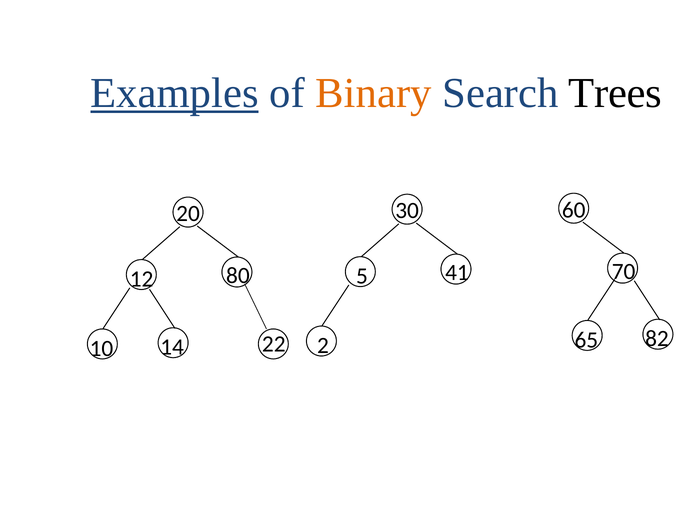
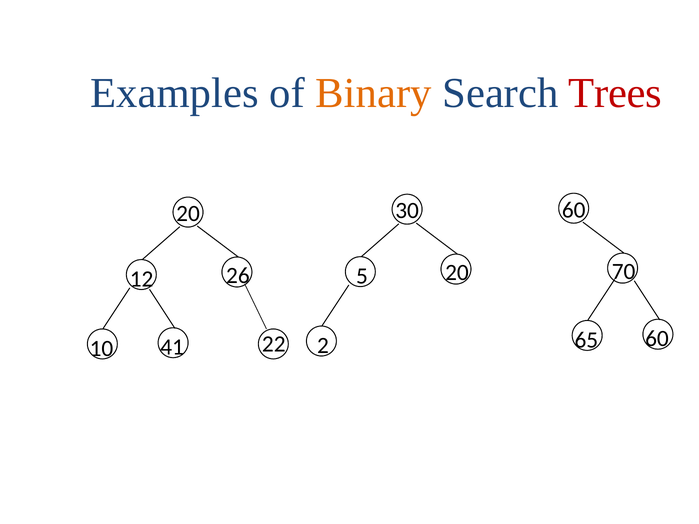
Examples underline: present -> none
Trees colour: black -> red
5 41: 41 -> 20
80: 80 -> 26
65 82: 82 -> 60
14: 14 -> 41
